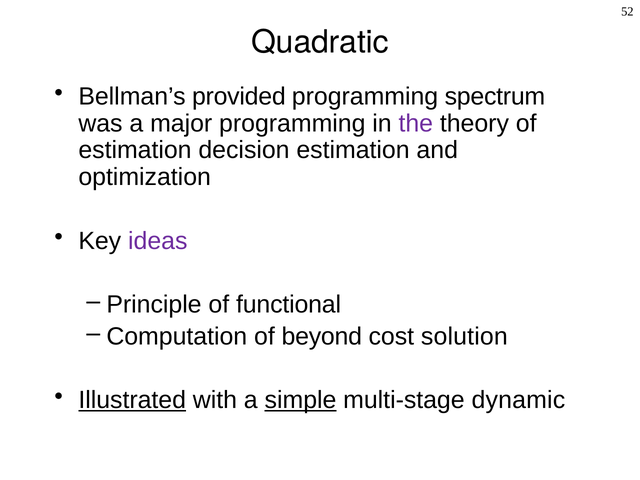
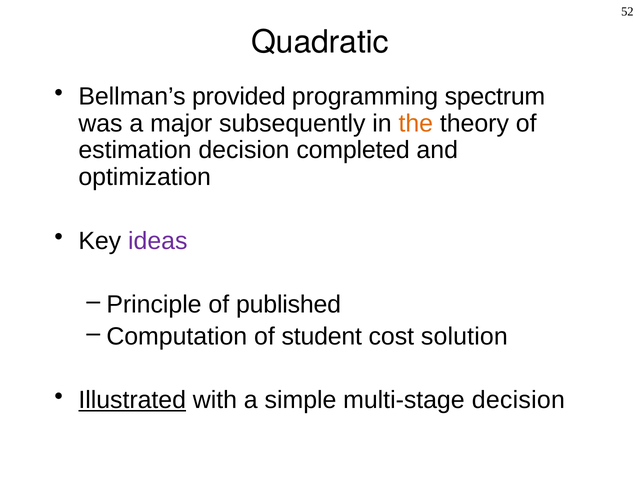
major programming: programming -> subsequently
the colour: purple -> orange
decision estimation: estimation -> completed
functional: functional -> published
beyond: beyond -> student
simple underline: present -> none
multi-stage dynamic: dynamic -> decision
